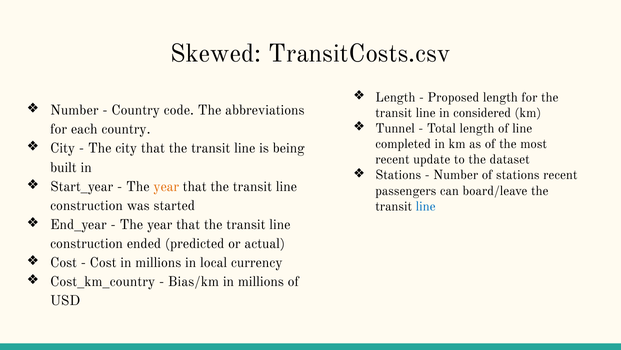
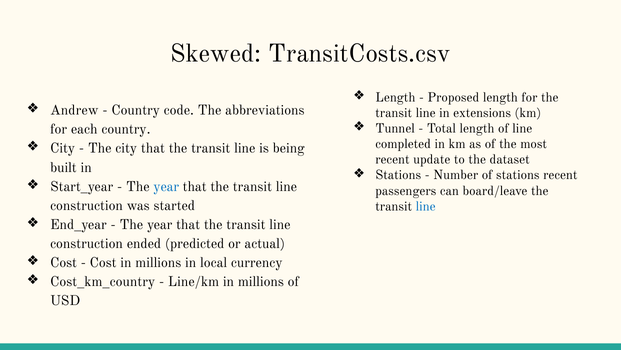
Number at (74, 110): Number -> Andrew
considered: considered -> extensions
year at (166, 186) colour: orange -> blue
Bias/km: Bias/km -> Line/km
